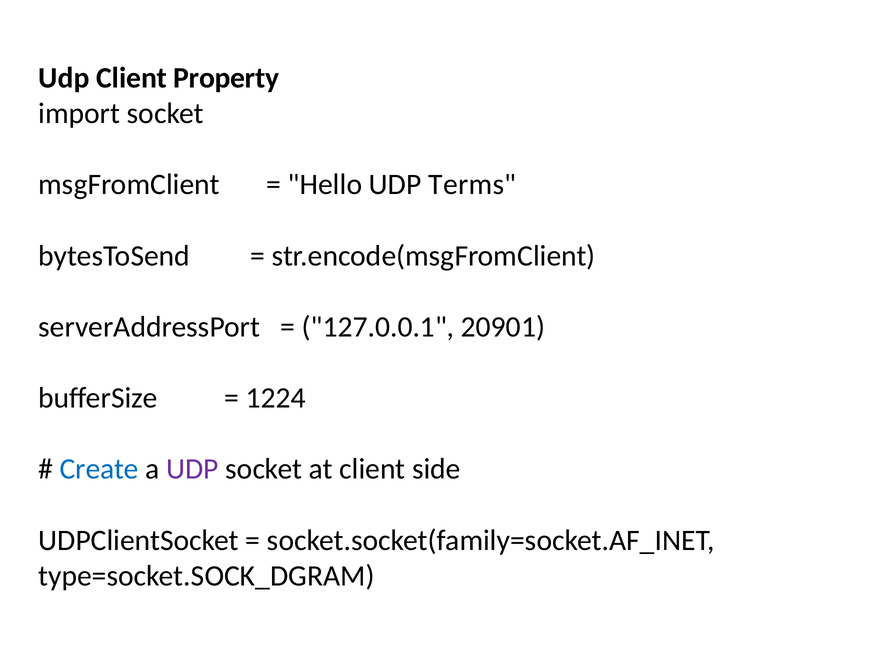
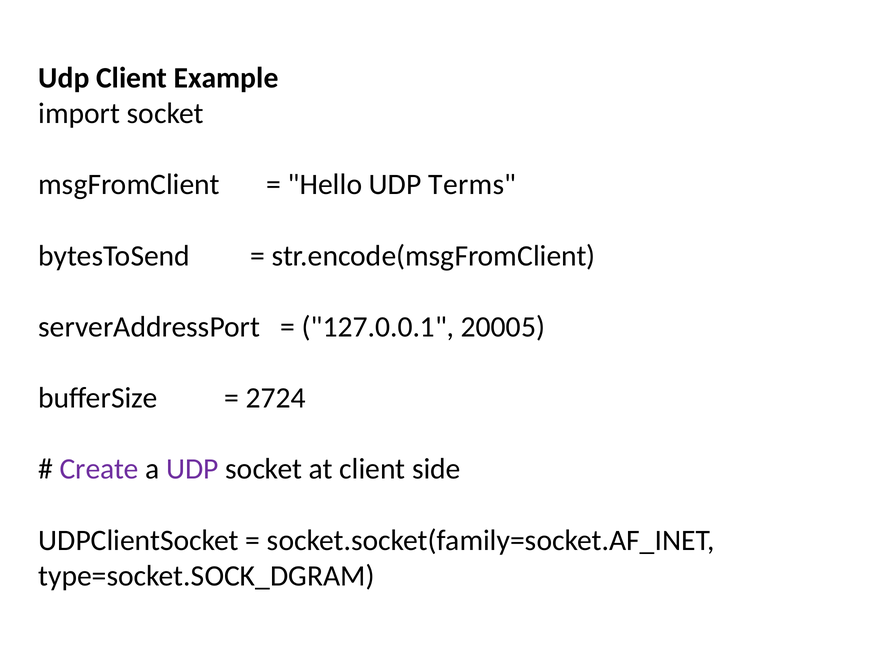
Property: Property -> Example
20901: 20901 -> 20005
1224: 1224 -> 2724
Create colour: blue -> purple
